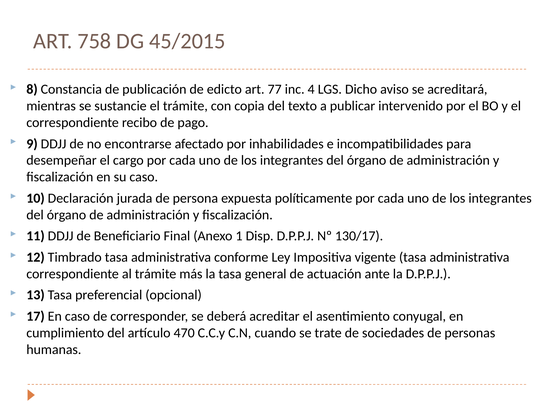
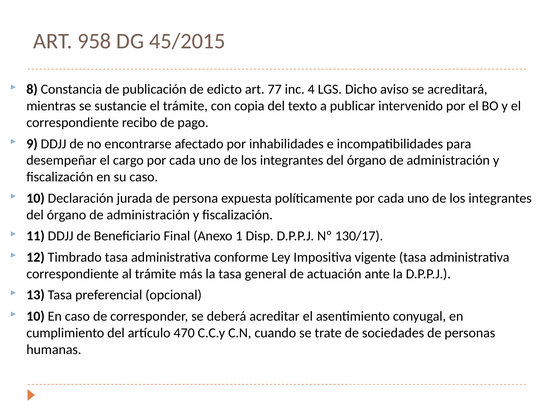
758: 758 -> 958
17 at (36, 317): 17 -> 10
